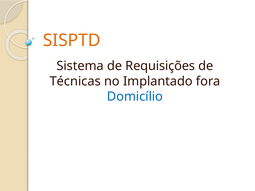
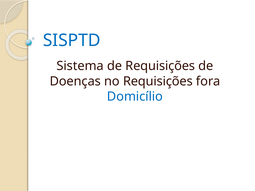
SISPTD colour: orange -> blue
Técnicas: Técnicas -> Doenças
no Implantado: Implantado -> Requisições
